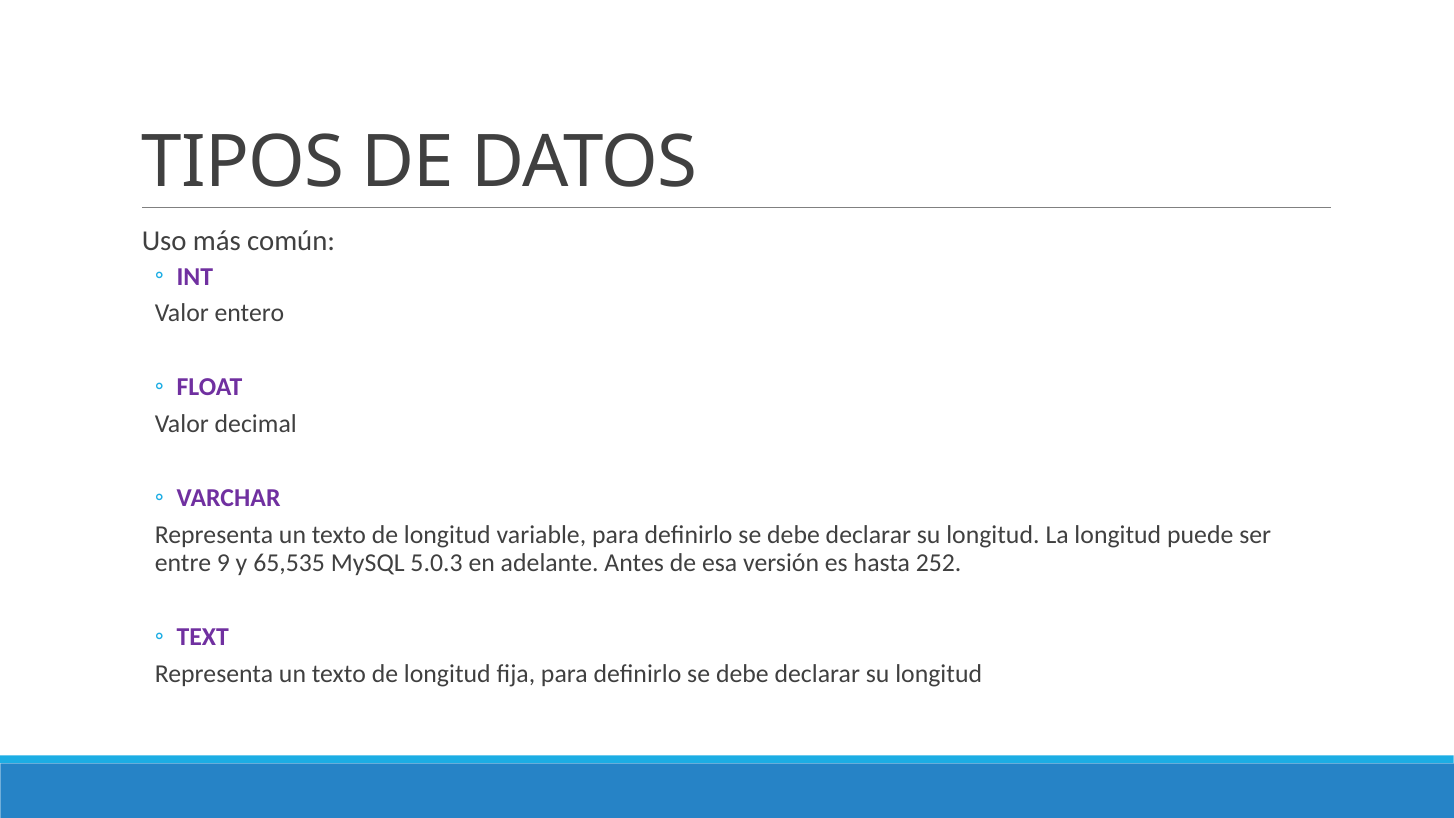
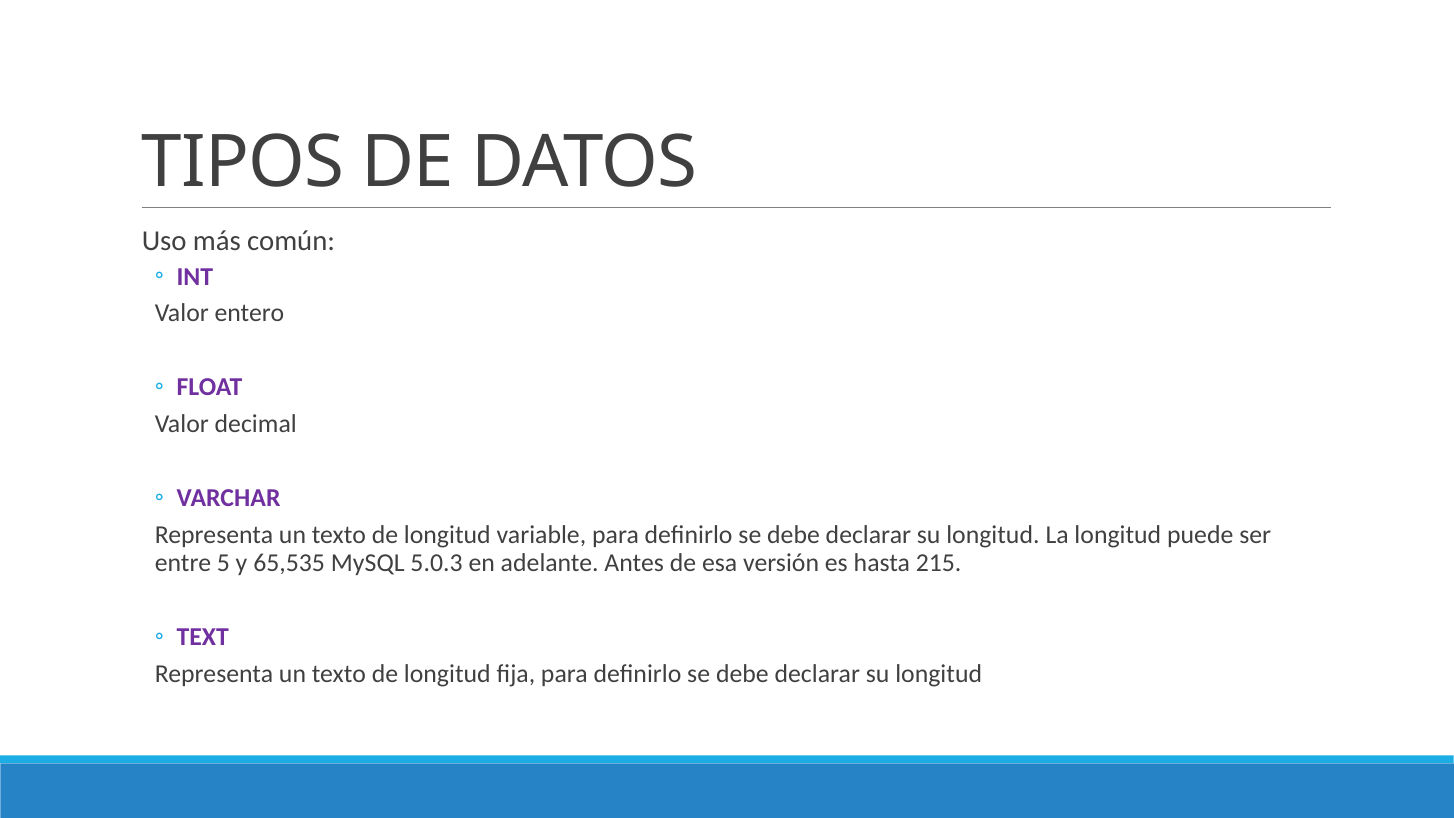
9: 9 -> 5
252: 252 -> 215
